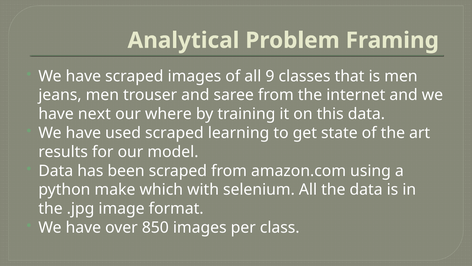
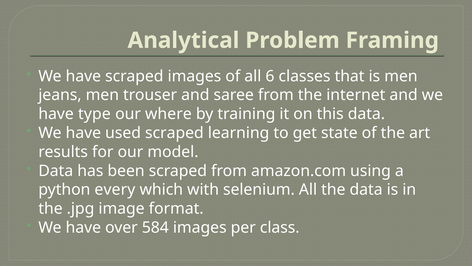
9: 9 -> 6
next: next -> type
make: make -> every
850: 850 -> 584
